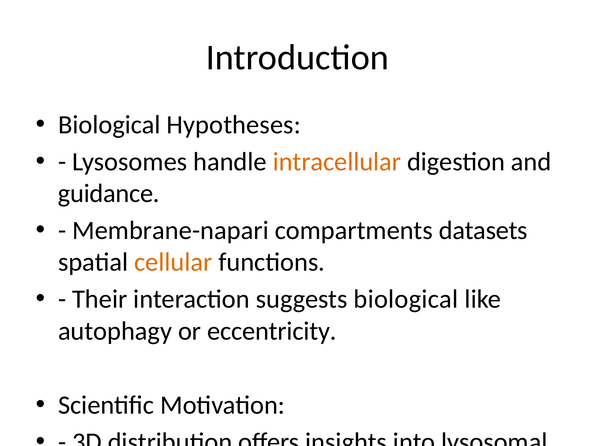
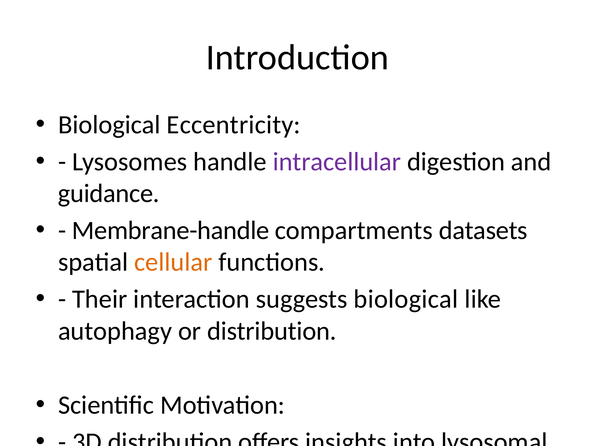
Hypotheses: Hypotheses -> Eccentricity
intracellular colour: orange -> purple
Membrane-napari: Membrane-napari -> Membrane-handle
or eccentricity: eccentricity -> distribution
